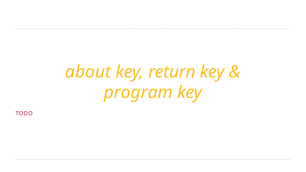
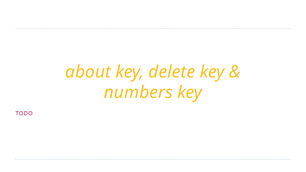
return: return -> delete
program: program -> numbers
